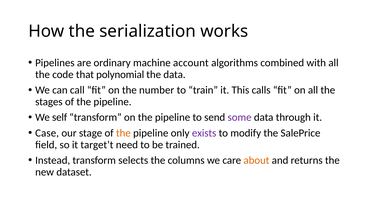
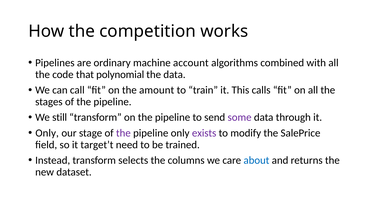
serialization: serialization -> competition
number: number -> amount
self: self -> still
Case at (47, 133): Case -> Only
the at (123, 133) colour: orange -> purple
about colour: orange -> blue
